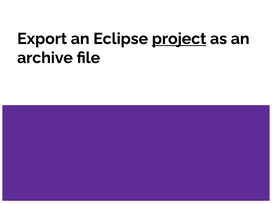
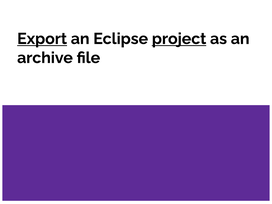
Export underline: none -> present
